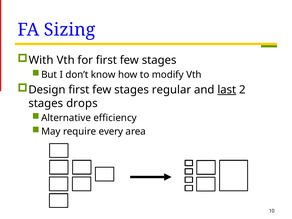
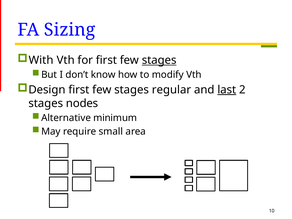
stages at (159, 60) underline: none -> present
drops: drops -> nodes
efficiency: efficiency -> minimum
every: every -> small
